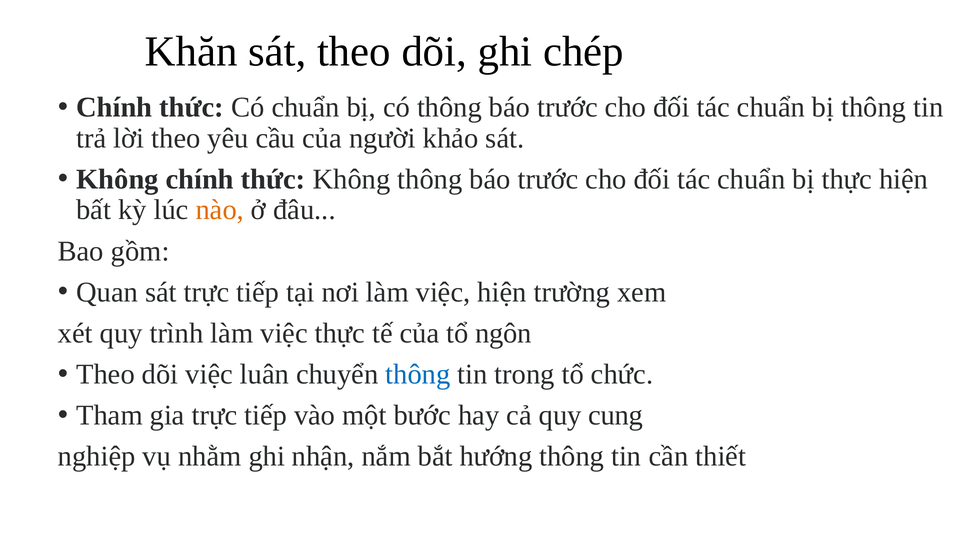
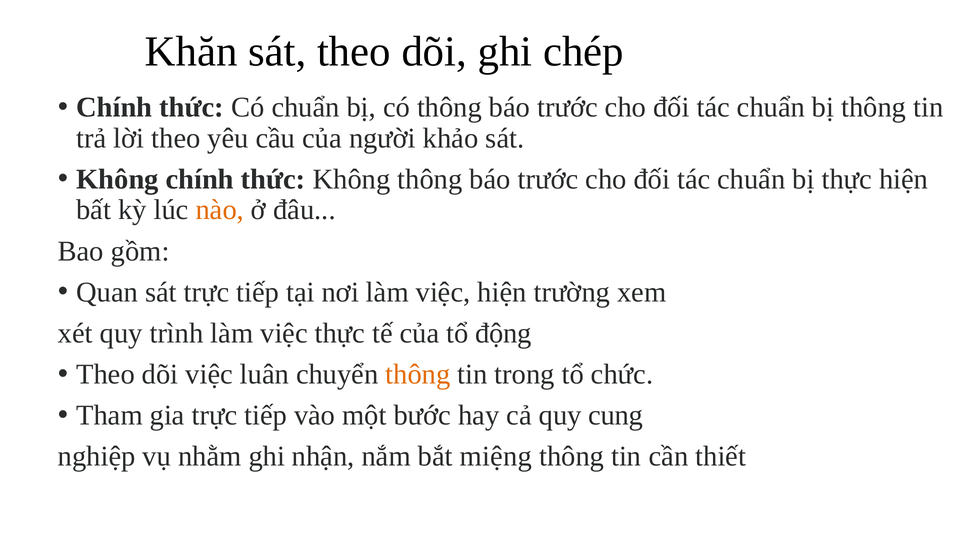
ngôn: ngôn -> động
thông at (418, 374) colour: blue -> orange
hướng: hướng -> miệng
